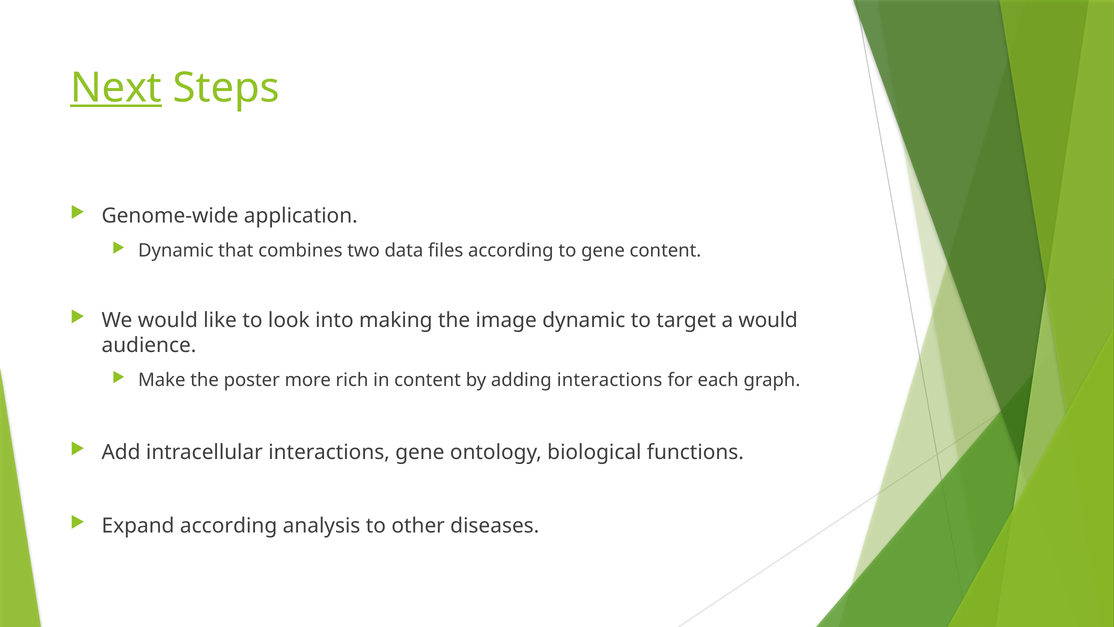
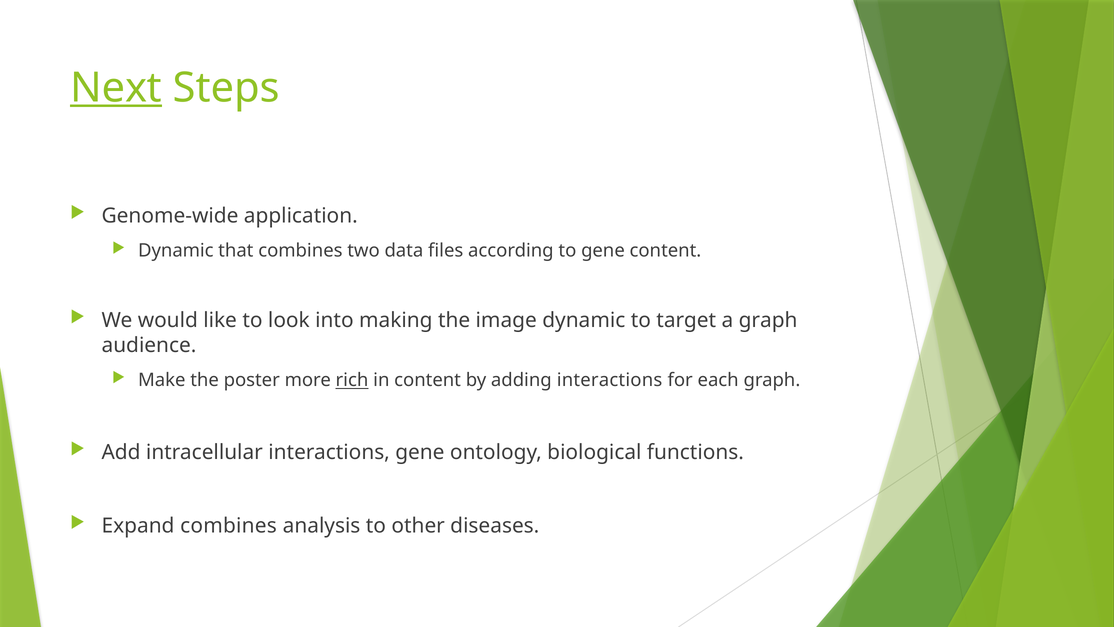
a would: would -> graph
rich underline: none -> present
Expand according: according -> combines
